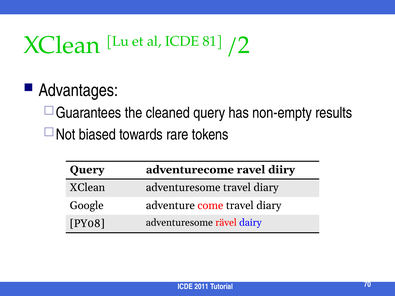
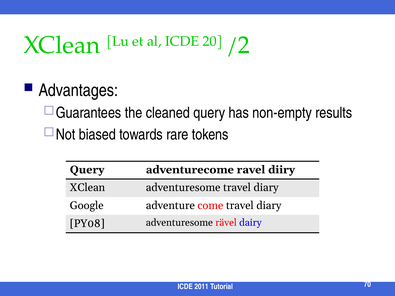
81: 81 -> 20
